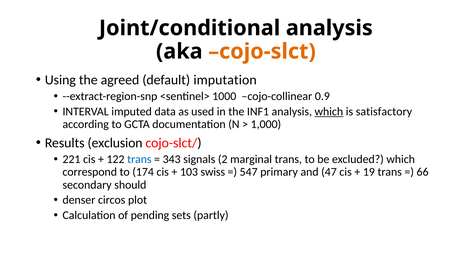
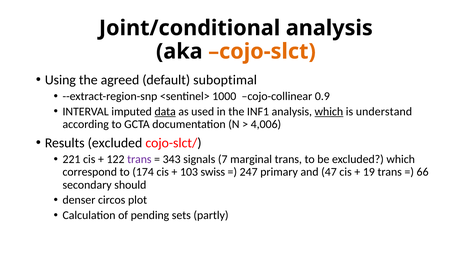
imputation: imputation -> suboptimal
data underline: none -> present
satisfactory: satisfactory -> understand
1,000: 1,000 -> 4,006
Results exclusion: exclusion -> excluded
trans at (139, 159) colour: blue -> purple
2: 2 -> 7
547: 547 -> 247
